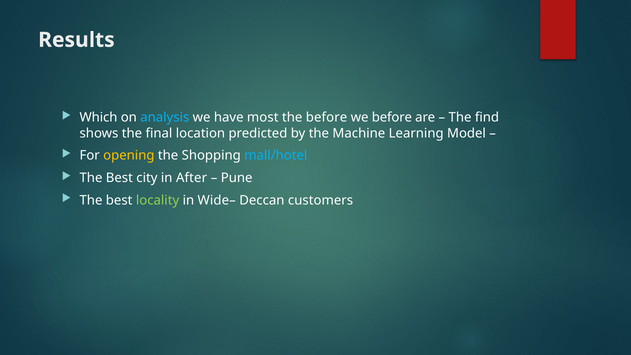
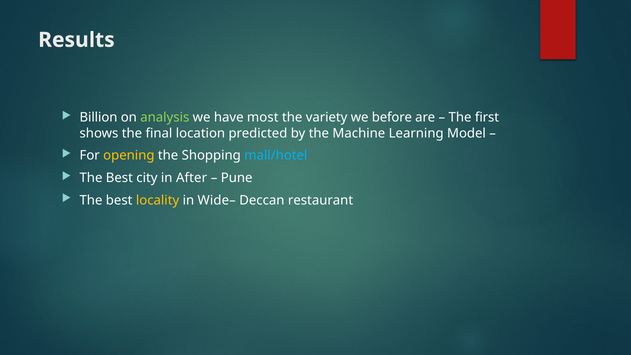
Which: Which -> Billion
analysis colour: light blue -> light green
the before: before -> variety
find: find -> first
locality colour: light green -> yellow
customers: customers -> restaurant
